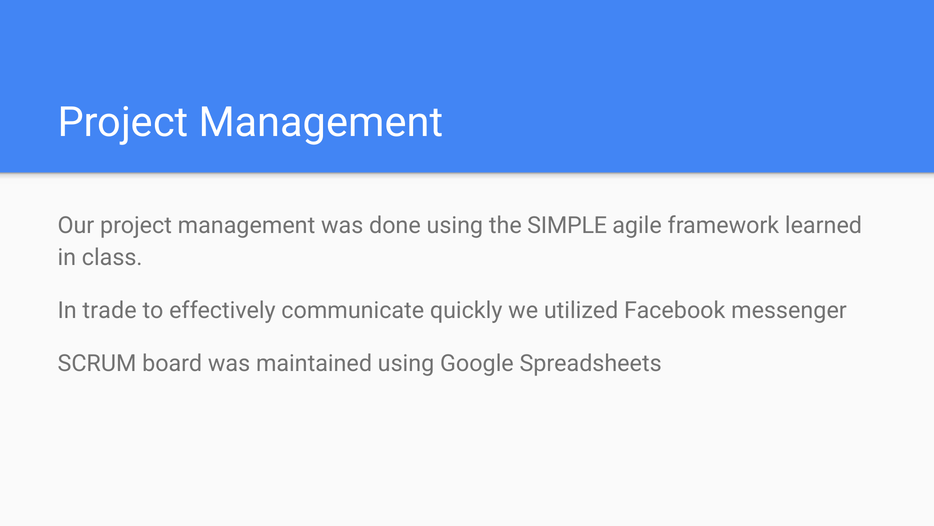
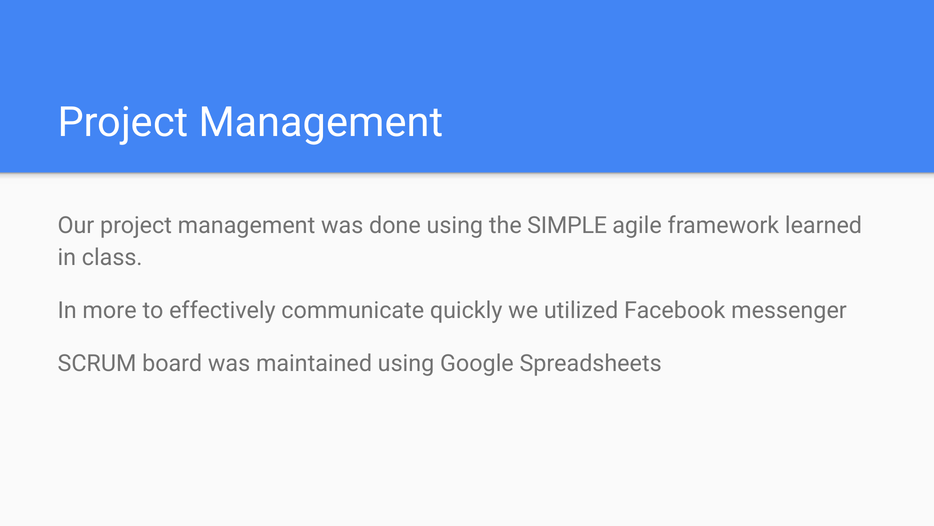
trade: trade -> more
